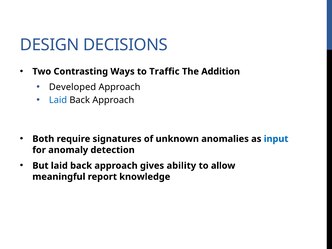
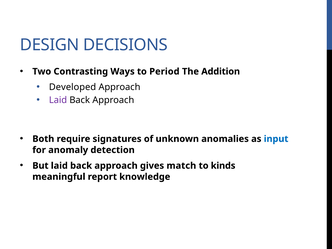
Traffic: Traffic -> Period
Laid at (58, 100) colour: blue -> purple
ability: ability -> match
allow: allow -> kinds
